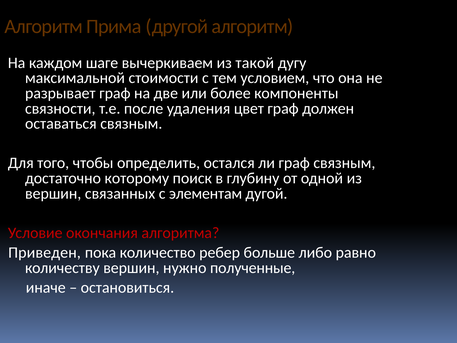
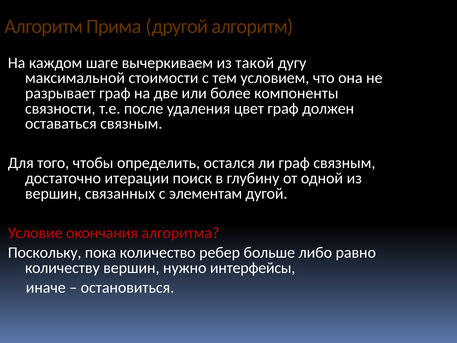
которому: которому -> итерации
Приведен: Приведен -> Поскольку
полученные: полученные -> интерфейсы
